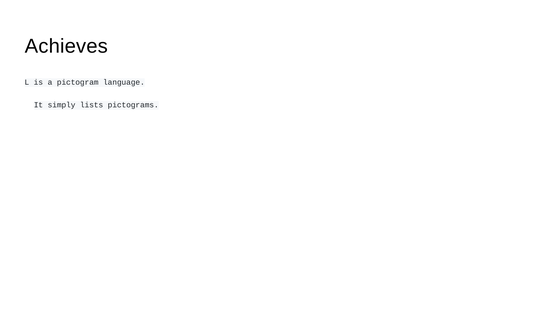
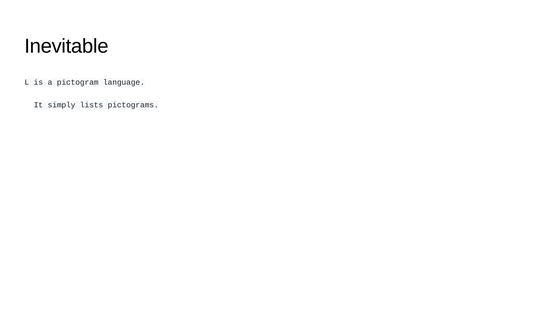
Achieves: Achieves -> Inevitable
